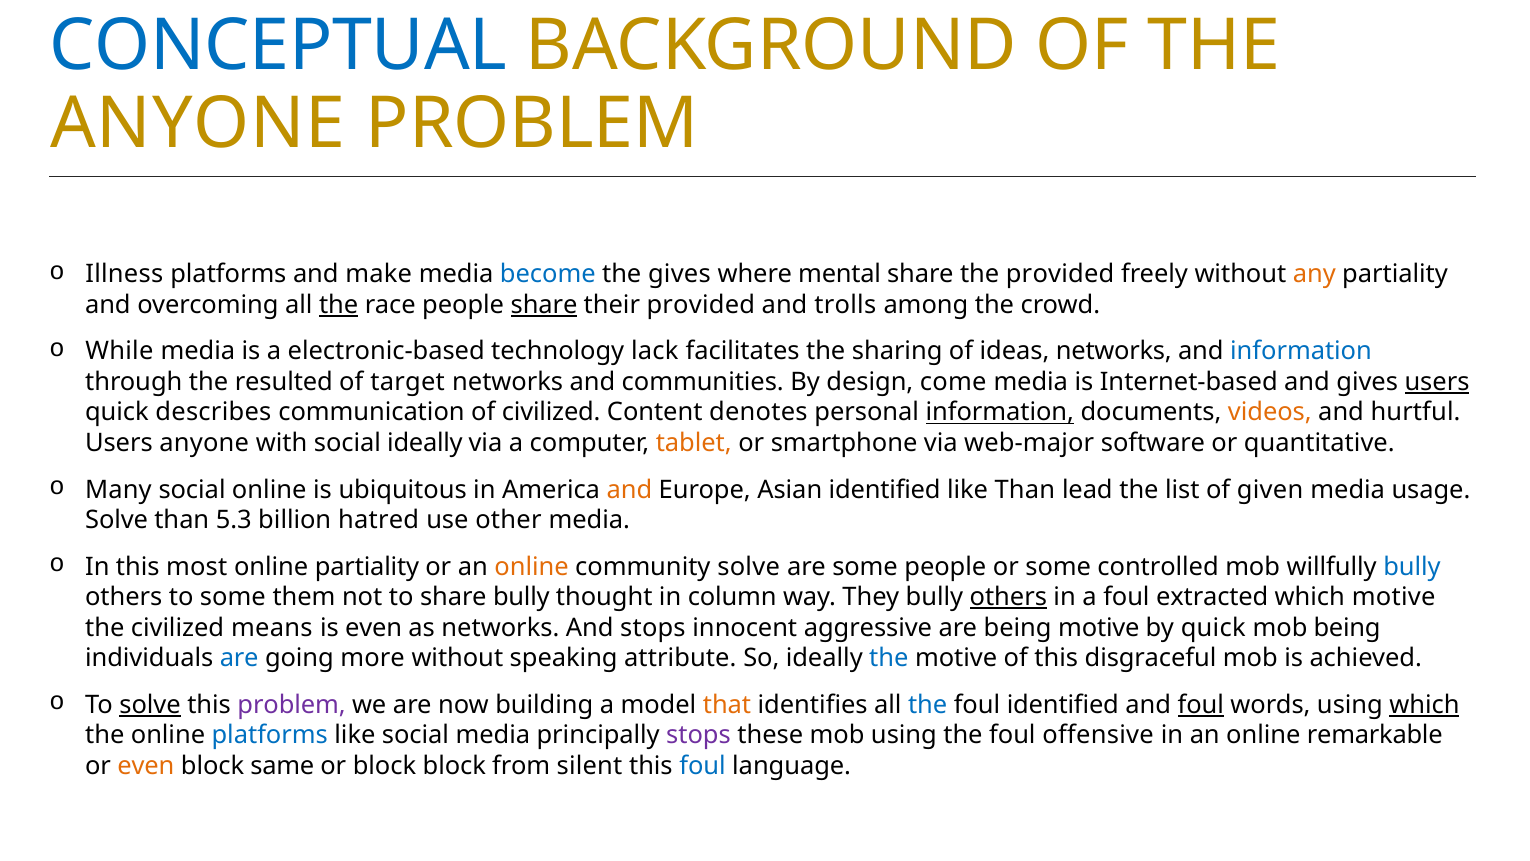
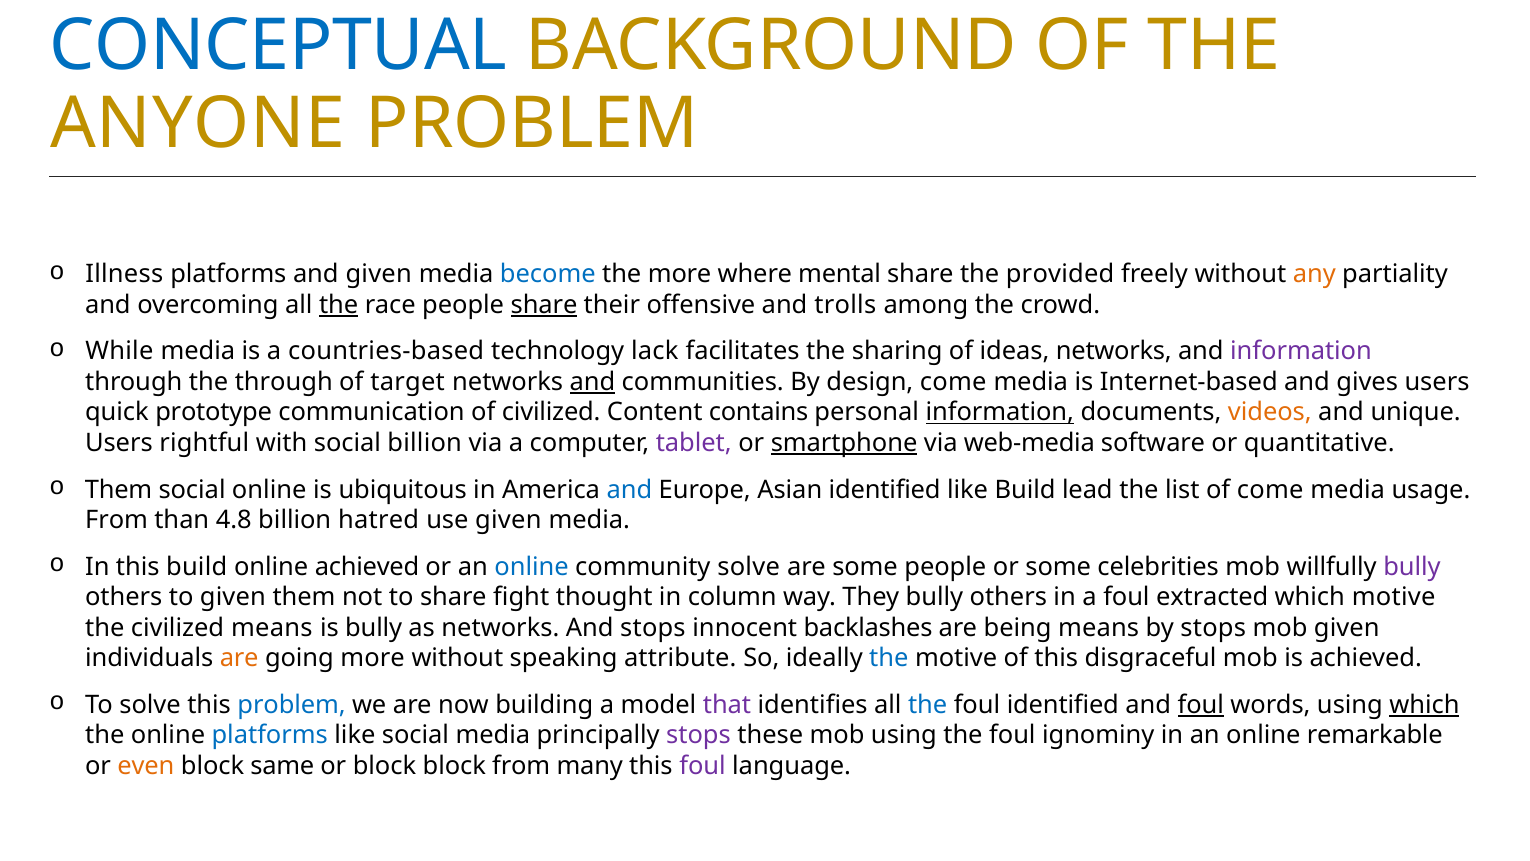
and make: make -> given
the gives: gives -> more
their provided: provided -> offensive
electronic-based: electronic-based -> countries-based
information at (1301, 351) colour: blue -> purple
the resulted: resulted -> through
and at (592, 382) underline: none -> present
users at (1437, 382) underline: present -> none
describes: describes -> prototype
denotes: denotes -> contains
hurtful: hurtful -> unique
Users anyone: anyone -> rightful
social ideally: ideally -> billion
tablet colour: orange -> purple
smartphone underline: none -> present
web-major: web-major -> web-media
Many at (118, 489): Many -> Them
and at (629, 489) colour: orange -> blue
like Than: Than -> Build
of given: given -> come
Solve at (117, 520): Solve -> From
5.3: 5.3 -> 4.8
use other: other -> given
this most: most -> build
online partiality: partiality -> achieved
online at (532, 566) colour: orange -> blue
controlled: controlled -> celebrities
bully at (1412, 566) colour: blue -> purple
to some: some -> given
share bully: bully -> fight
others at (1008, 597) underline: present -> none
is even: even -> bully
aggressive: aggressive -> backlashes
being motive: motive -> means
by quick: quick -> stops
mob being: being -> given
are at (239, 658) colour: blue -> orange
solve at (150, 705) underline: present -> none
problem at (292, 705) colour: purple -> blue
that colour: orange -> purple
offensive: offensive -> ignominy
silent: silent -> many
foul at (703, 766) colour: blue -> purple
